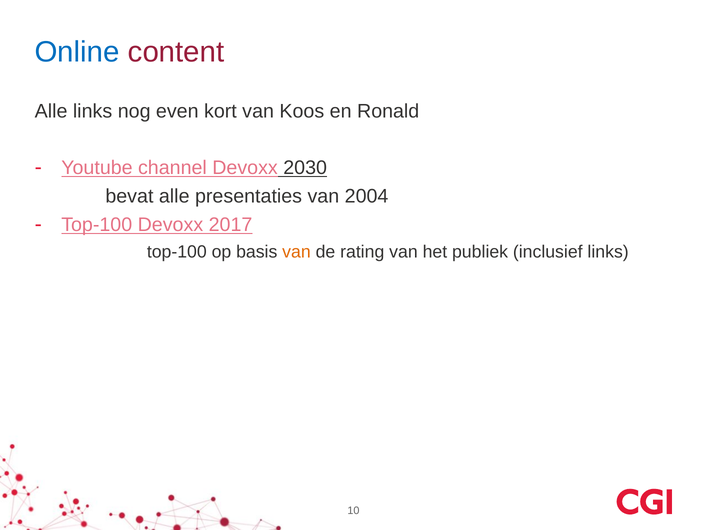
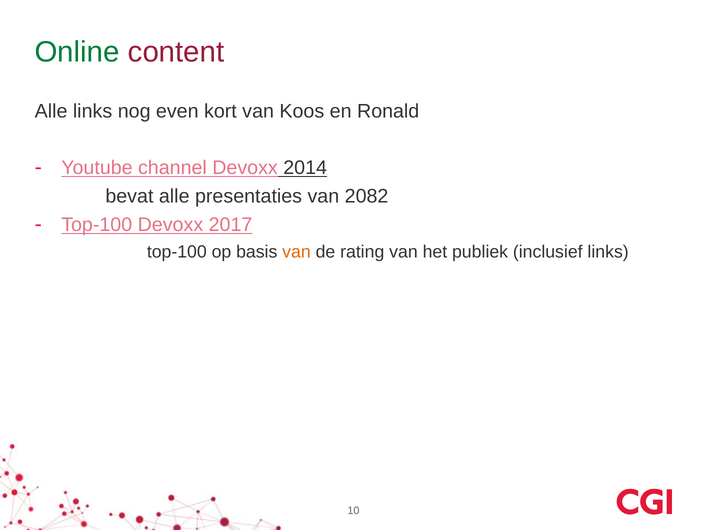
Online colour: blue -> green
2030: 2030 -> 2014
2004: 2004 -> 2082
